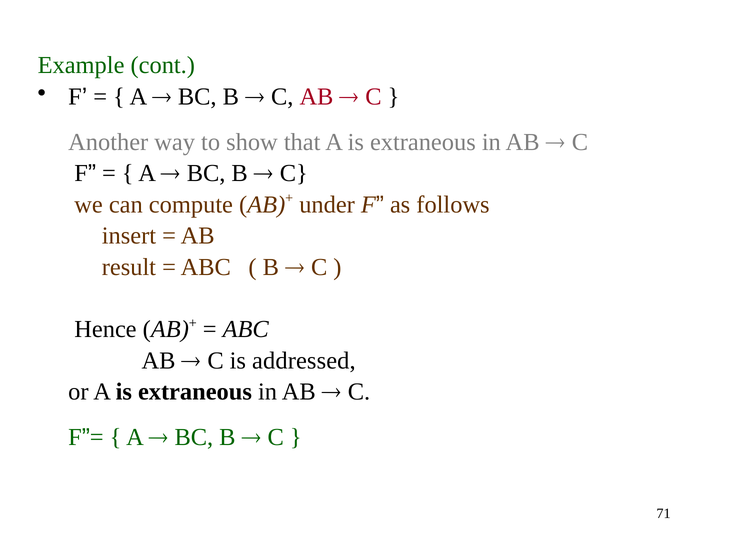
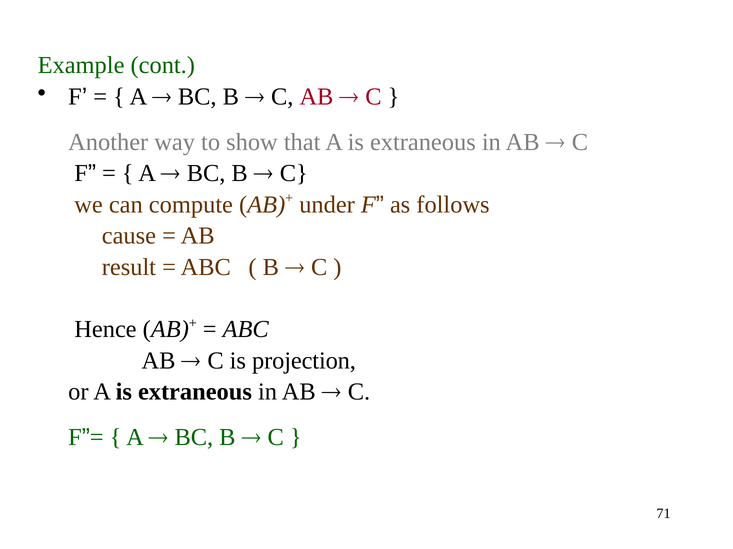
insert: insert -> cause
addressed: addressed -> projection
